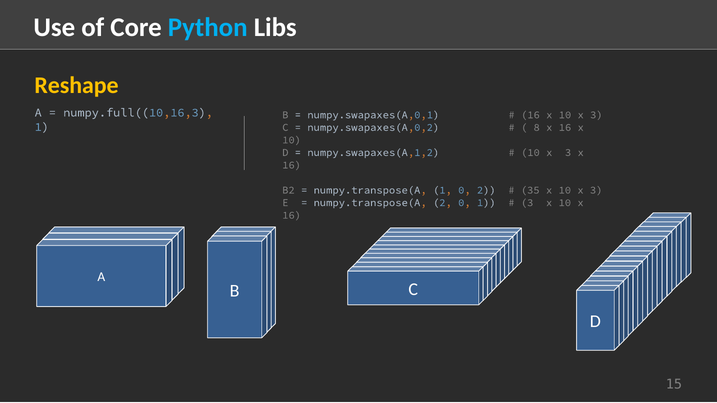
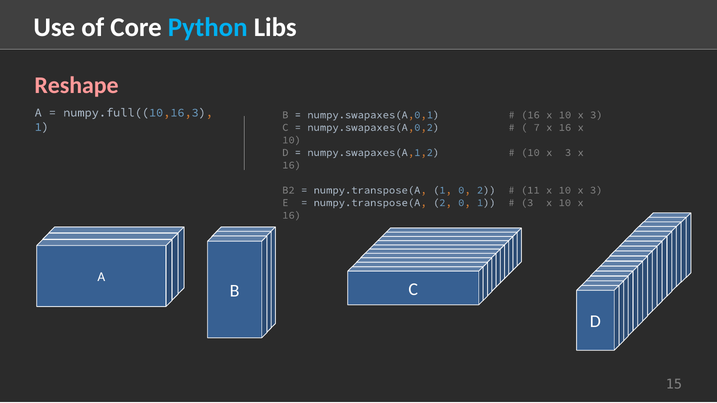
Reshape colour: yellow -> pink
8: 8 -> 7
35: 35 -> 11
